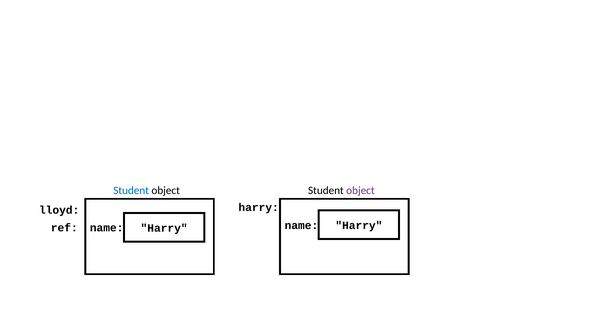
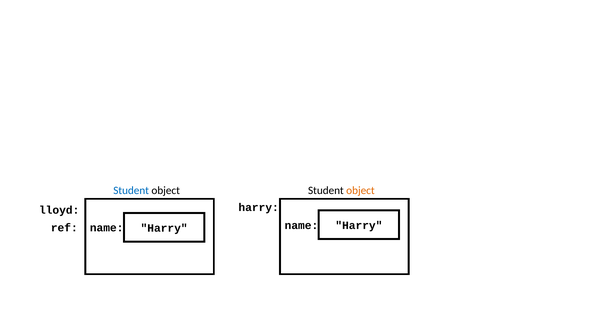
object at (360, 190) colour: purple -> orange
